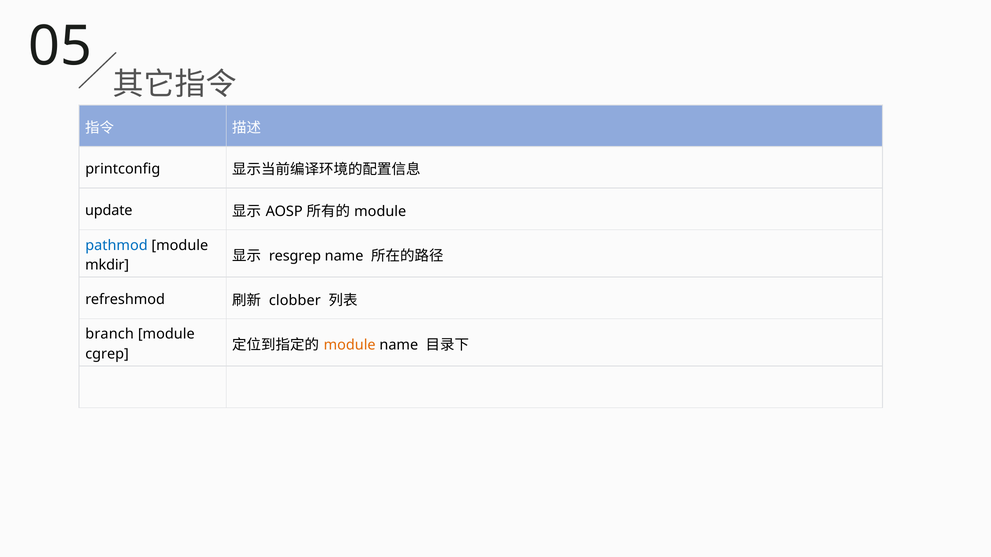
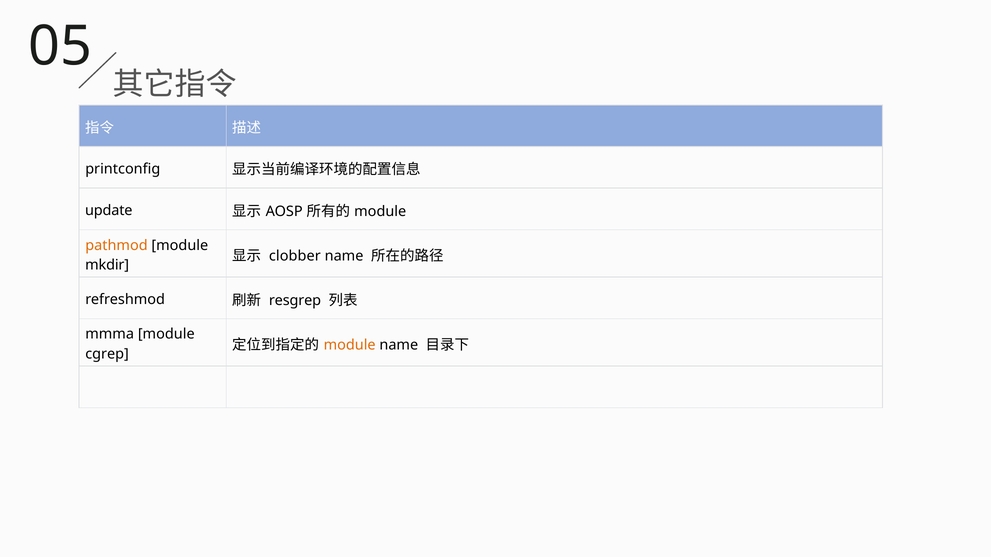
pathmod colour: blue -> orange
resgrep: resgrep -> clobber
clobber: clobber -> resgrep
branch: branch -> mmma
